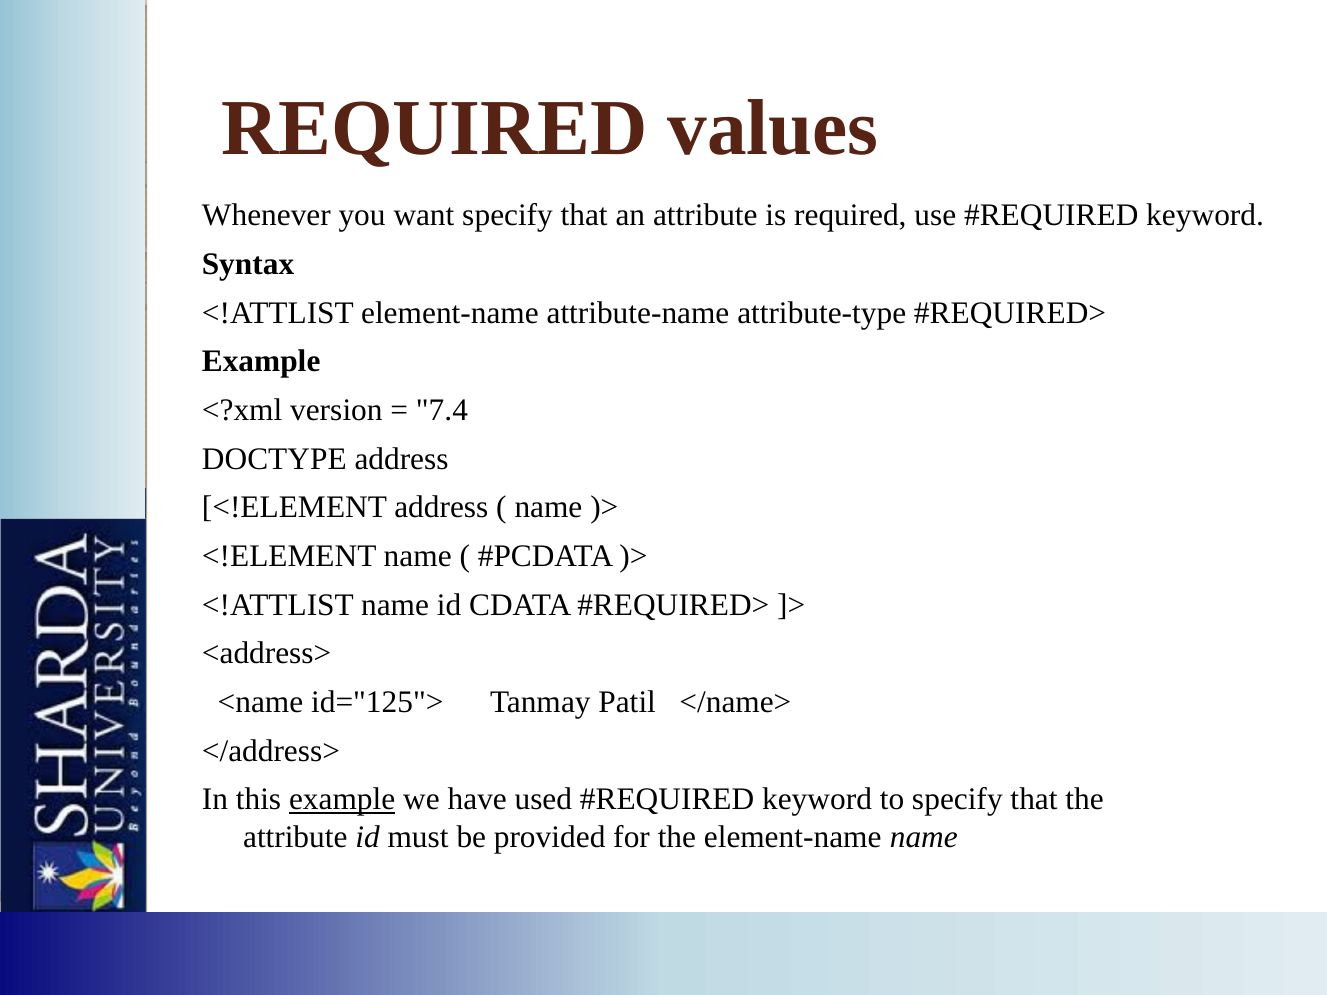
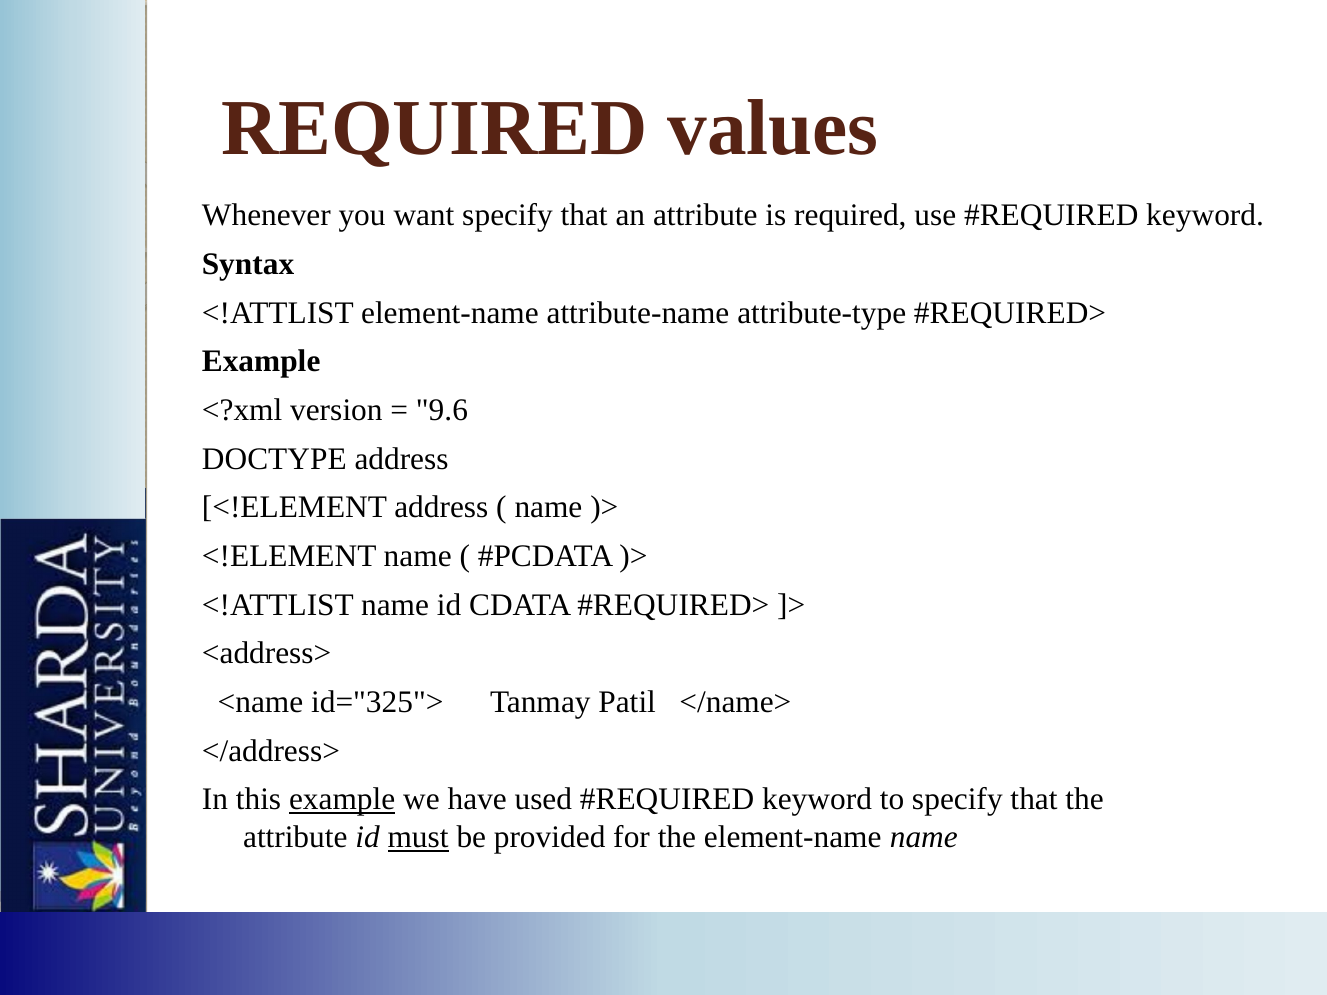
7.4: 7.4 -> 9.6
id="125">: id="125"> -> id="325">
must underline: none -> present
